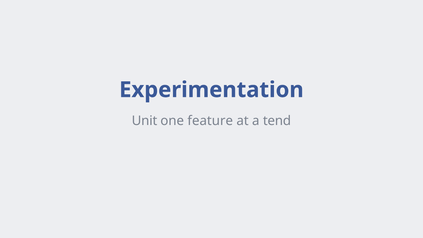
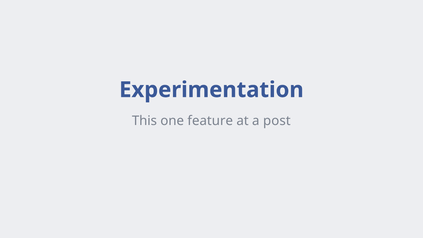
Unit: Unit -> This
tend: tend -> post
